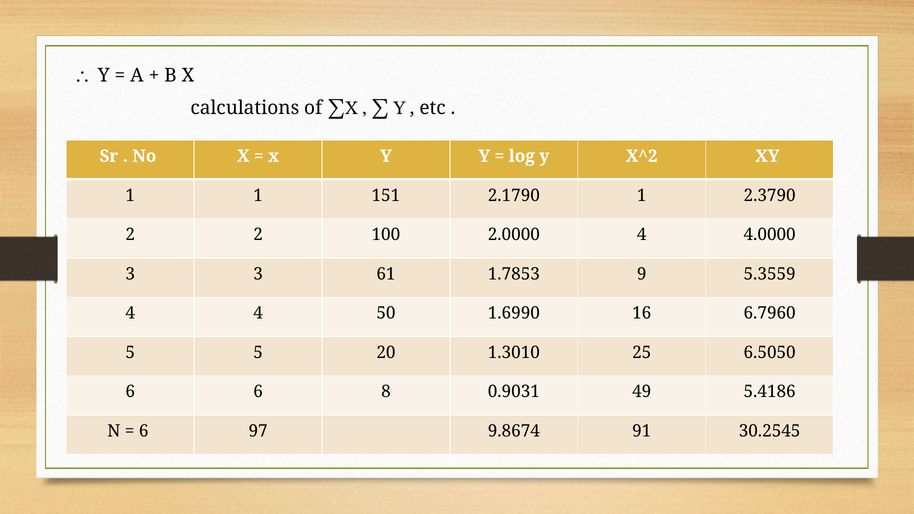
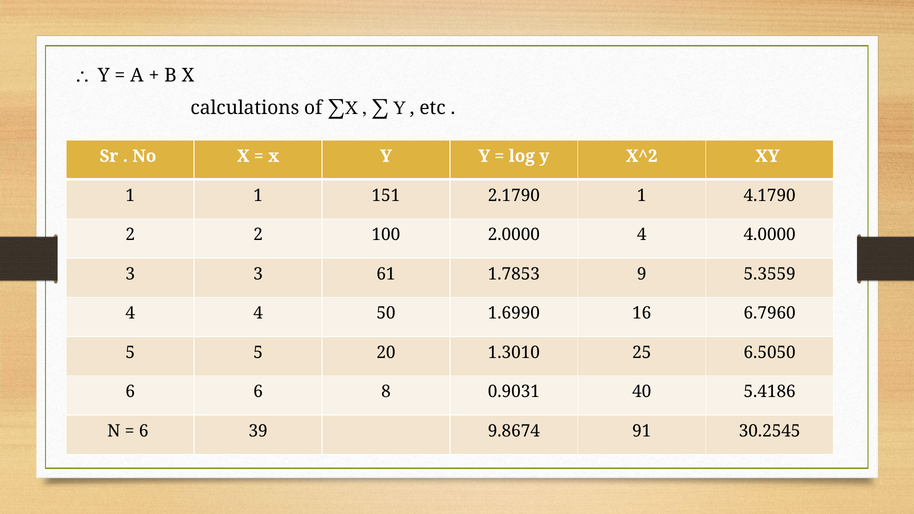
2.3790: 2.3790 -> 4.1790
49: 49 -> 40
97: 97 -> 39
